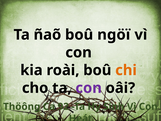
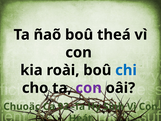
ngöï: ngöï -> theá
chi colour: orange -> blue
Thöông: Thöông -> Chuoäc
